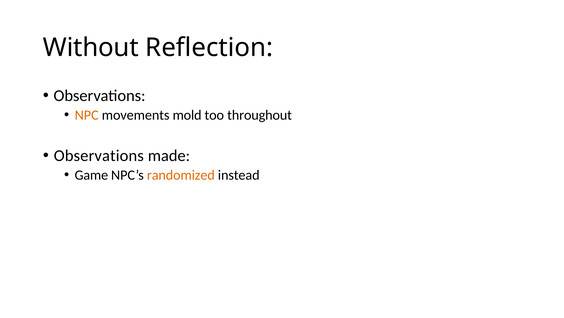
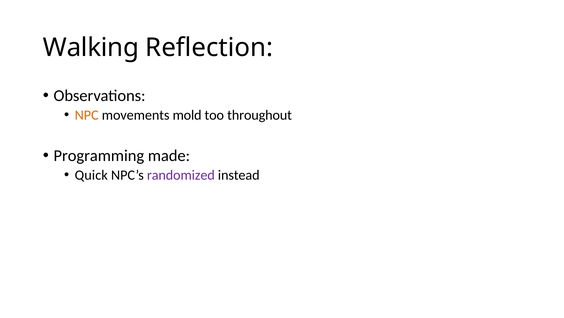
Without: Without -> Walking
Observations at (99, 155): Observations -> Programming
Game: Game -> Quick
randomized colour: orange -> purple
